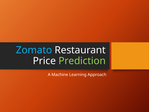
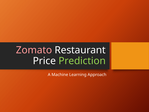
Zomato colour: light blue -> pink
